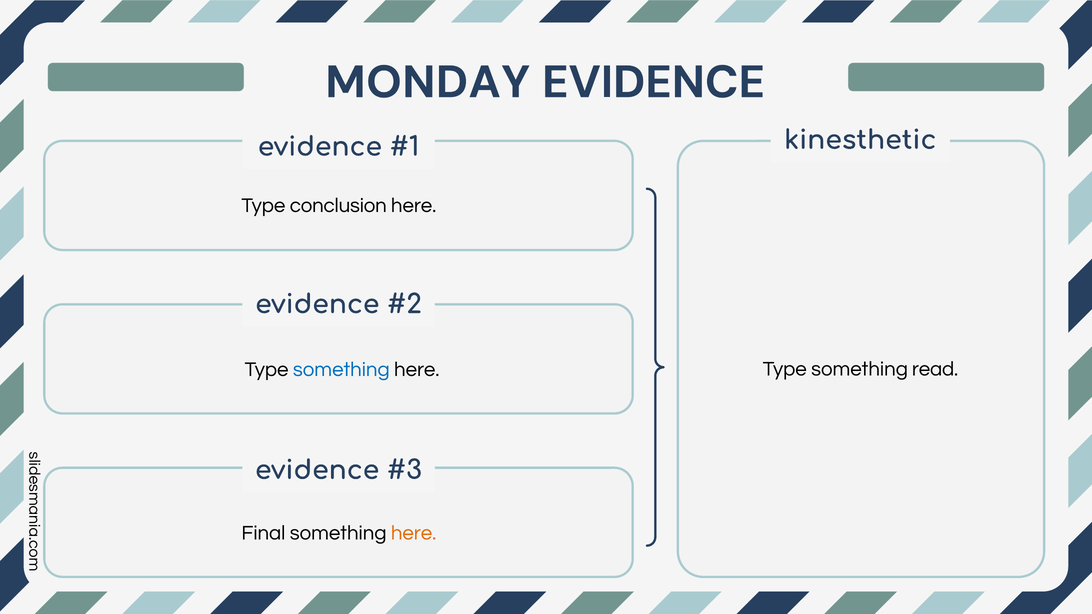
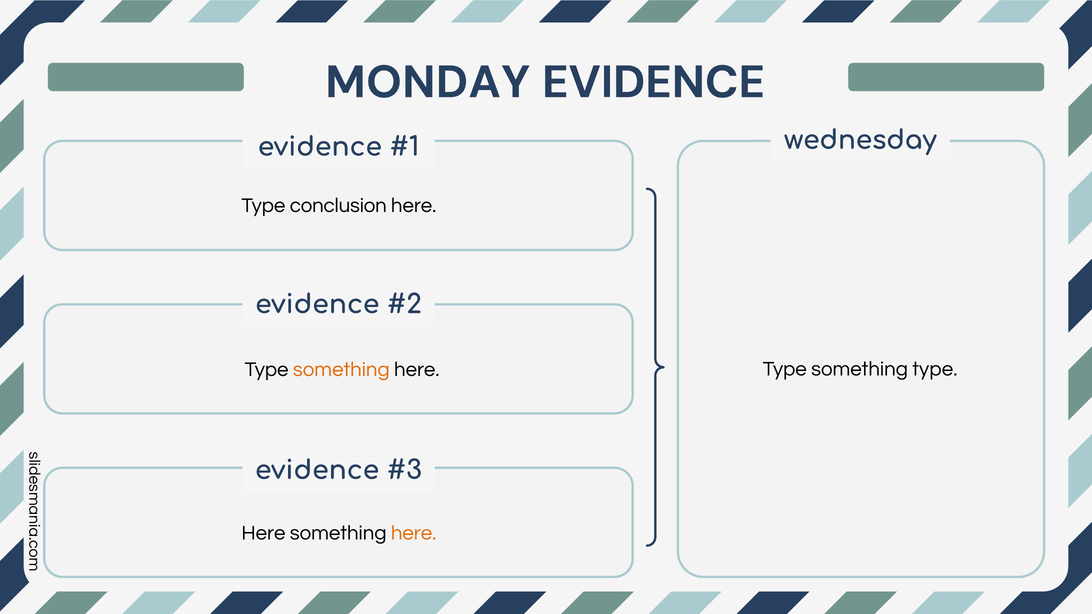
kinesthetic: kinesthetic -> wednesday
something read: read -> type
something at (341, 369) colour: blue -> orange
Final at (263, 533): Final -> Here
